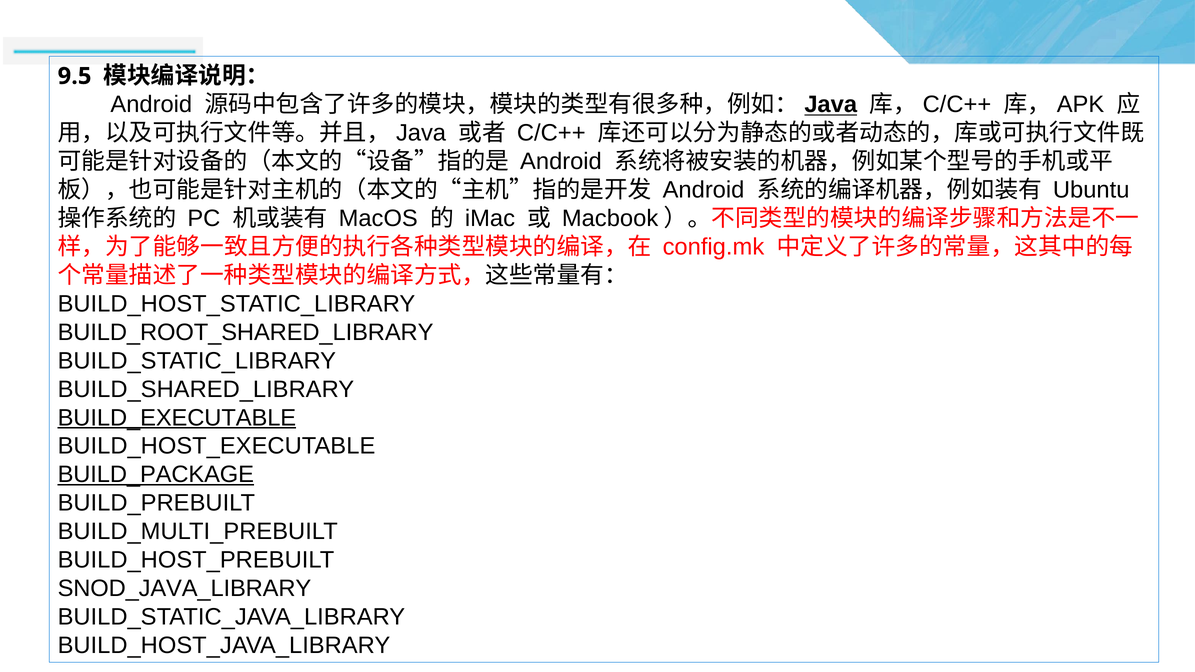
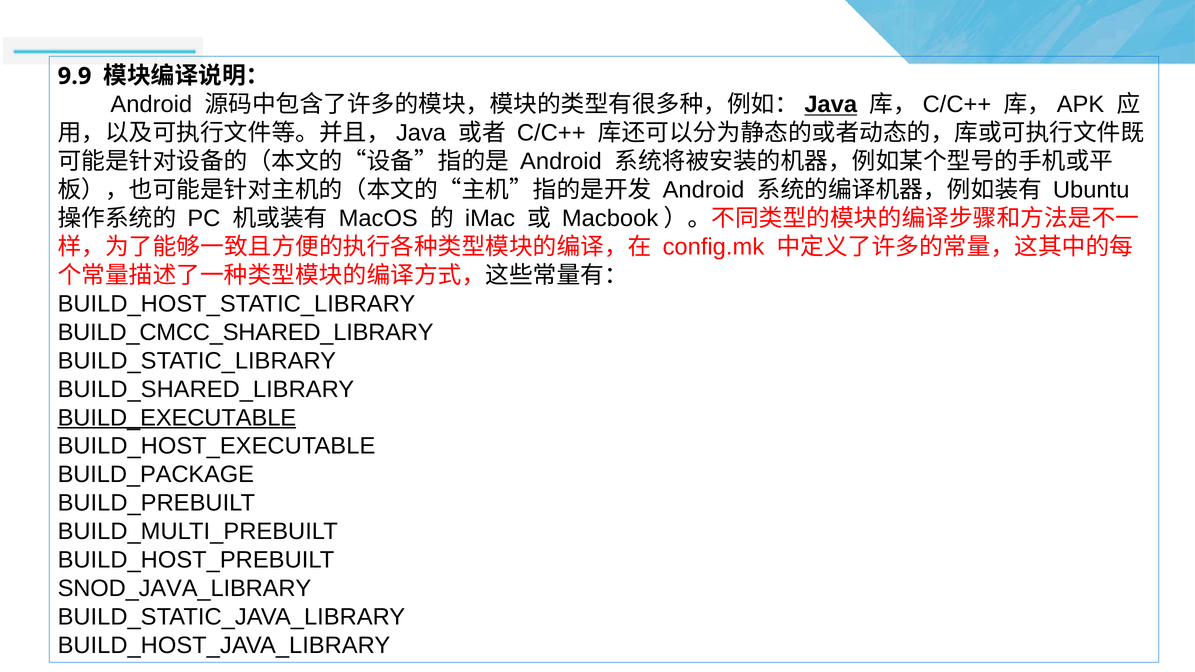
9.5: 9.5 -> 9.9
BUILD_ROOT_SHARED_LIBRARY: BUILD_ROOT_SHARED_LIBRARY -> BUILD_CMCC_SHARED_LIBRARY
BUILD_PACKAGE underline: present -> none
